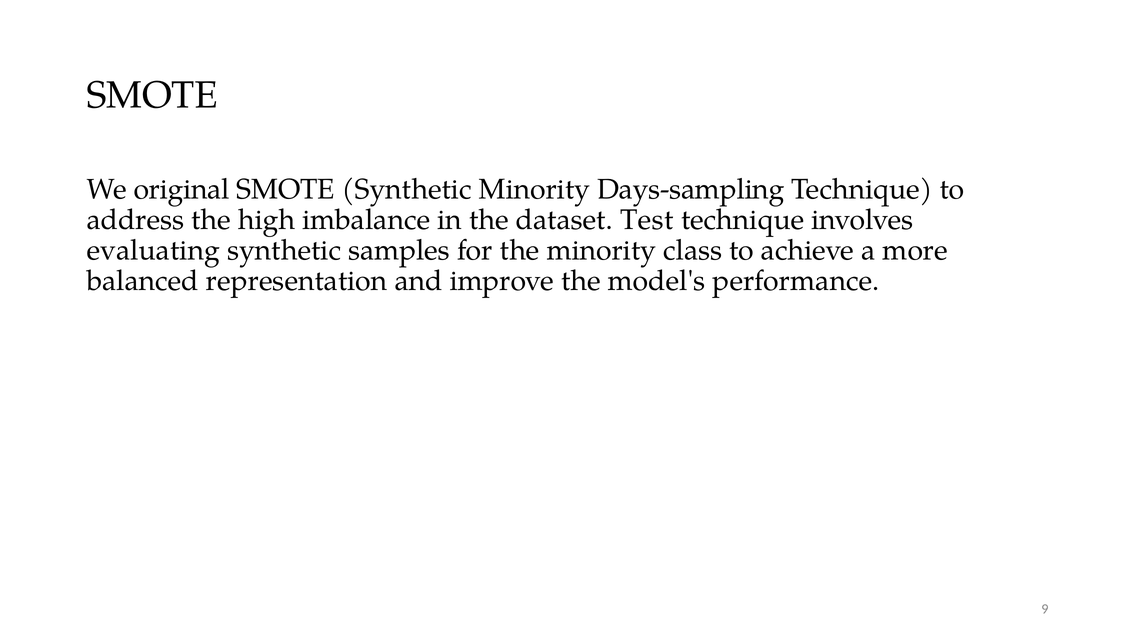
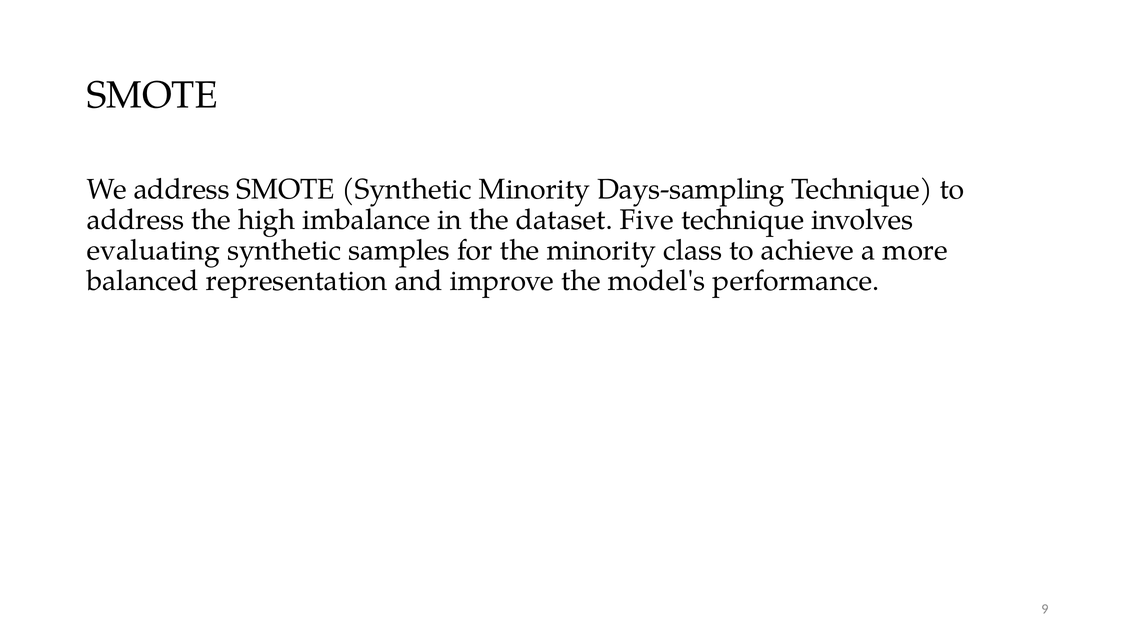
We original: original -> address
Test: Test -> Five
